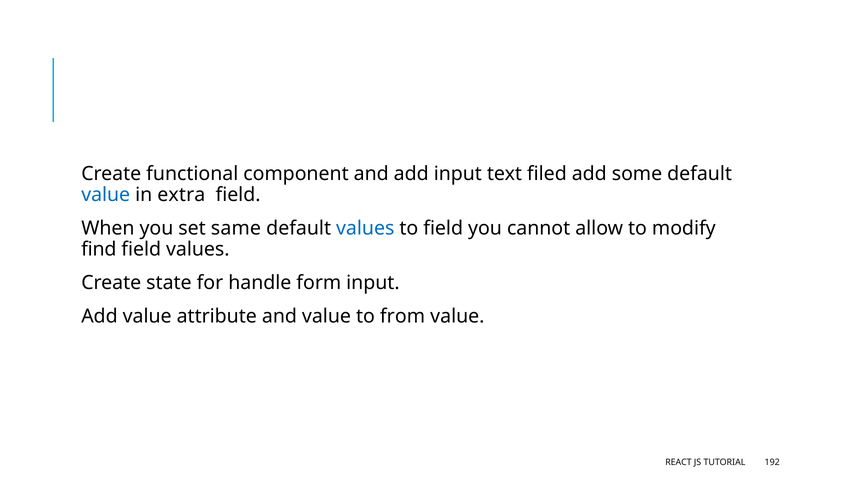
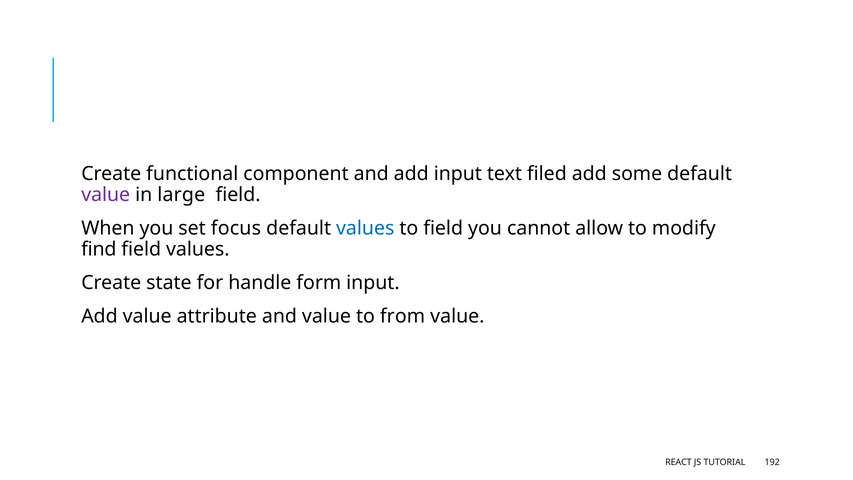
value at (106, 195) colour: blue -> purple
extra: extra -> large
same: same -> focus
